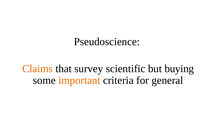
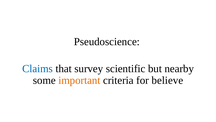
Claims colour: orange -> blue
buying: buying -> nearby
general: general -> believe
